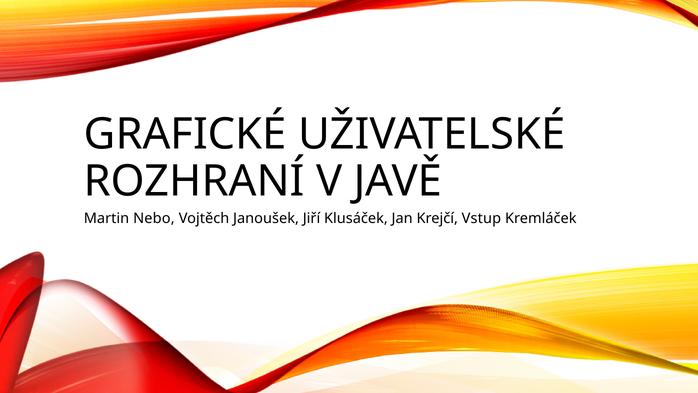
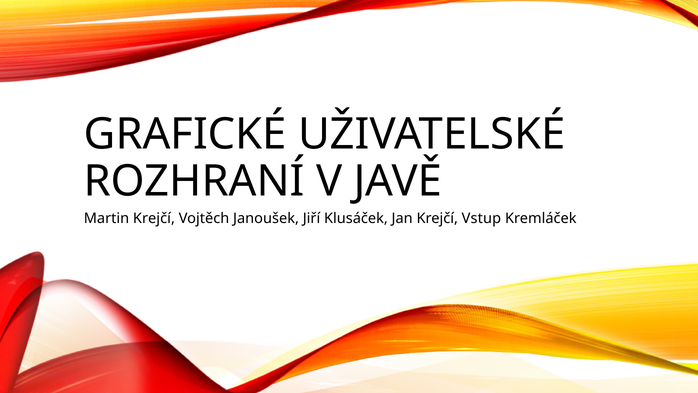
Martin Nebo: Nebo -> Krejčí
